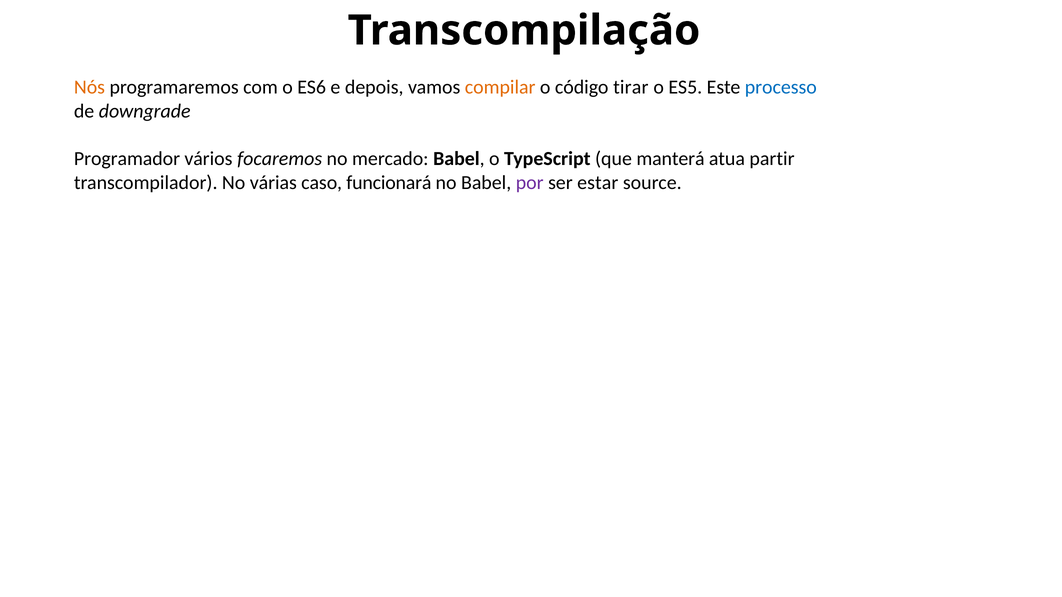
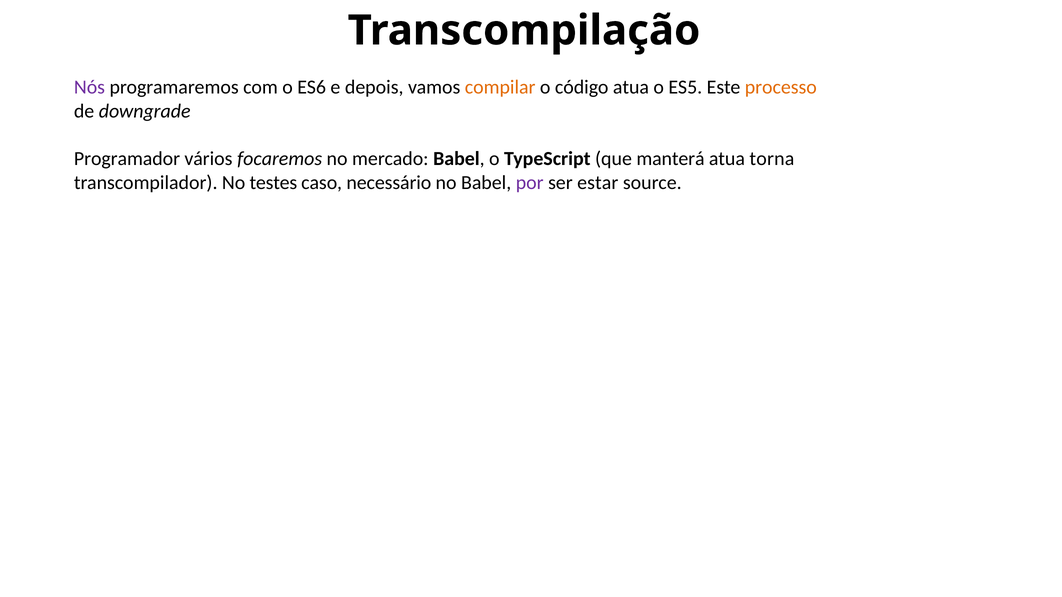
Nós colour: orange -> purple
código tirar: tirar -> atua
processo colour: blue -> orange
partir: partir -> torna
várias: várias -> testes
funcionará: funcionará -> necessário
